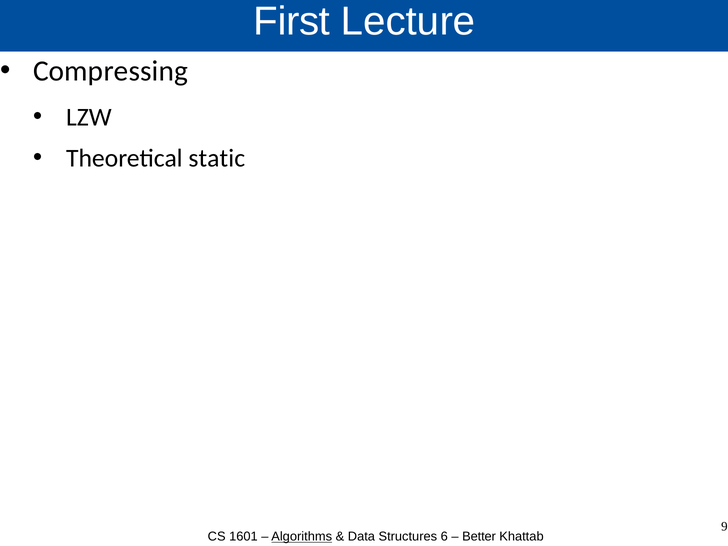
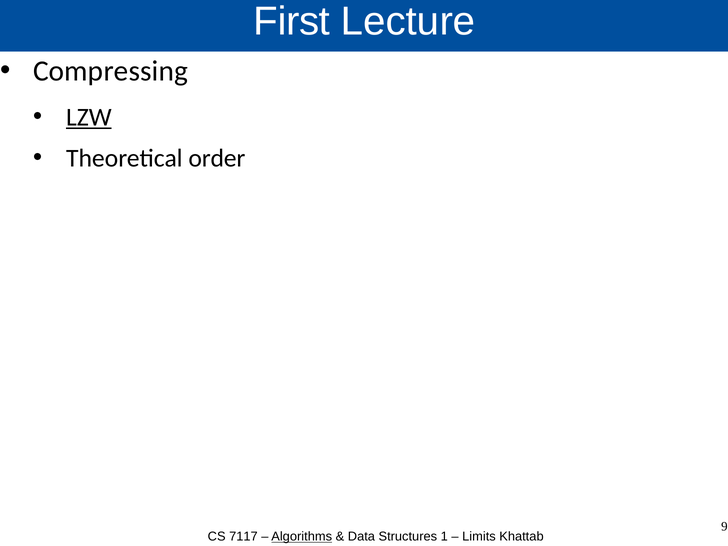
LZW underline: none -> present
static: static -> order
1601: 1601 -> 7117
6: 6 -> 1
Better: Better -> Limits
